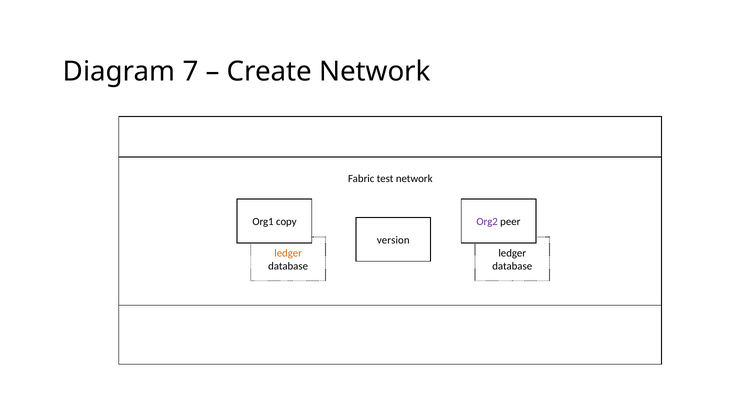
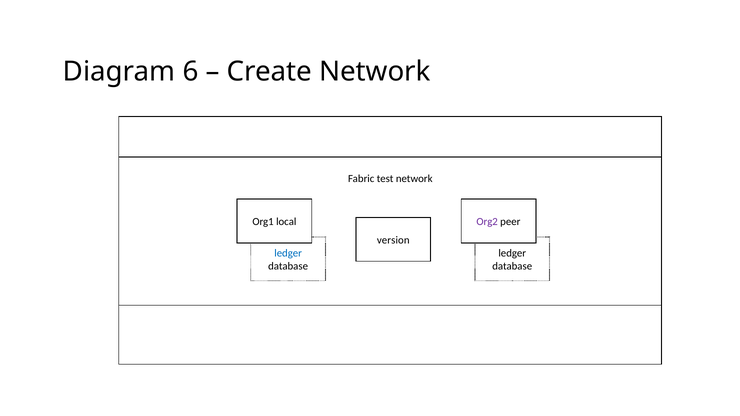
7: 7 -> 6
copy: copy -> local
ledger at (288, 253) colour: orange -> blue
